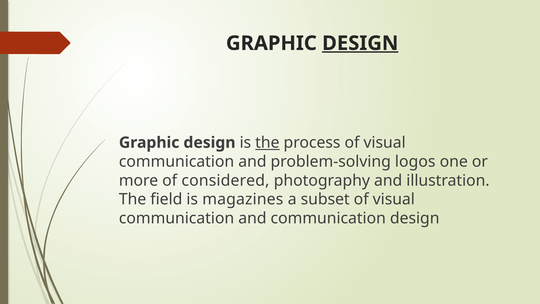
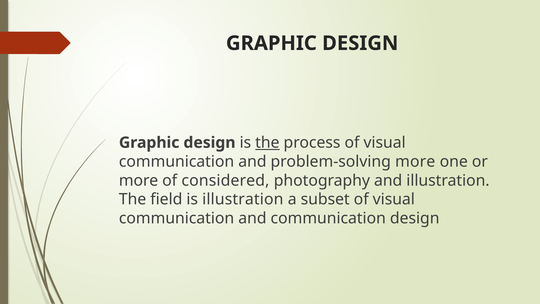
DESIGN at (360, 43) underline: present -> none
problem-solving logos: logos -> more
is magazines: magazines -> illustration
